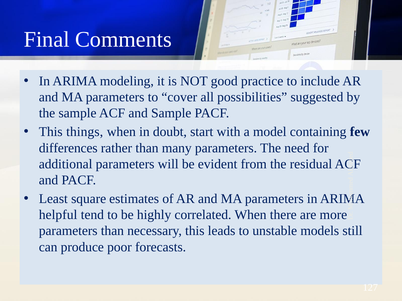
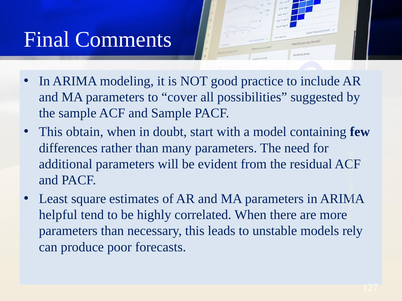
things: things -> obtain
still: still -> rely
